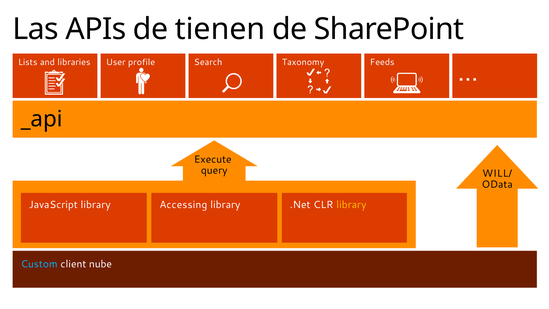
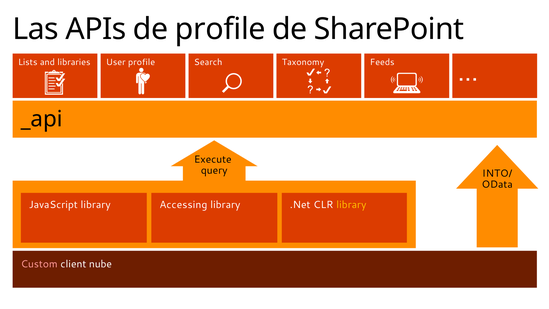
de tienen: tienen -> profile
WILL/: WILL/ -> INTO/
Custom colour: light blue -> pink
